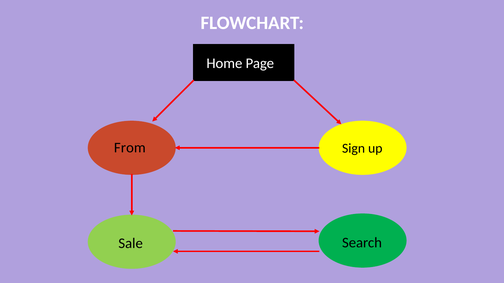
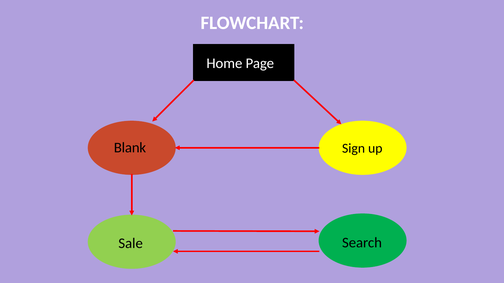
From: From -> Blank
